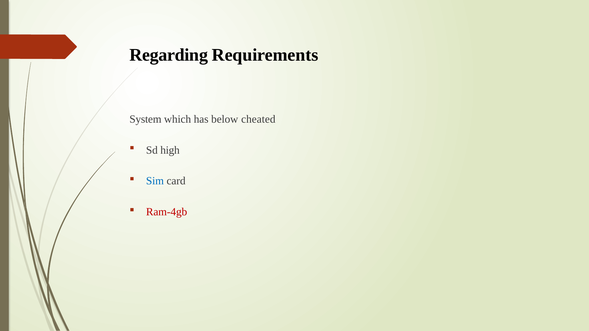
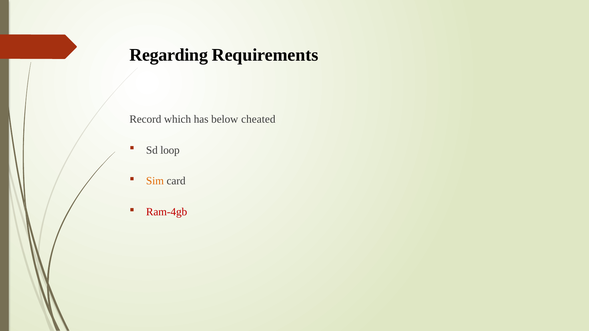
System: System -> Record
high: high -> loop
Sim colour: blue -> orange
